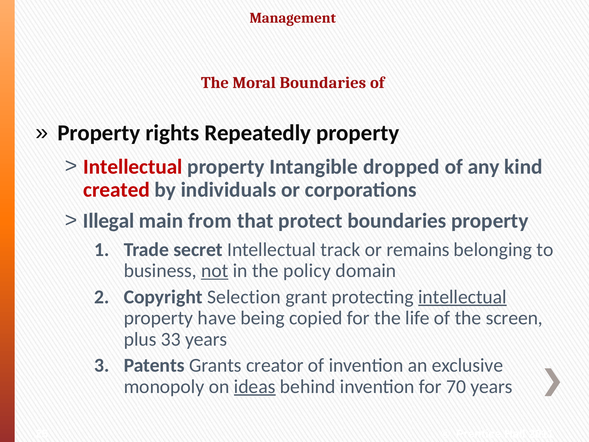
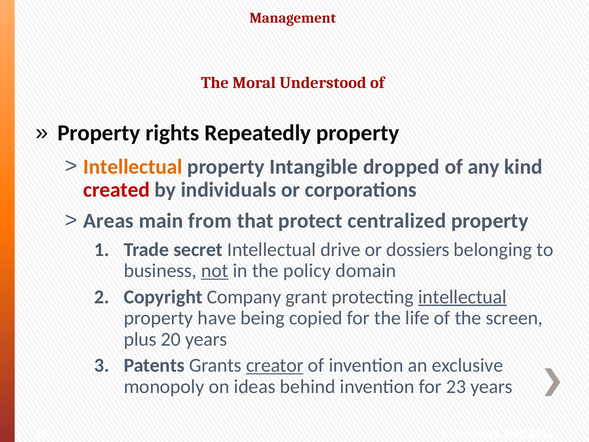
Moral Boundaries: Boundaries -> Understood
Intellectual at (133, 167) colour: red -> orange
Illegal: Illegal -> Areas
protect boundaries: boundaries -> centralized
track: track -> drive
remains: remains -> dossiers
Selection: Selection -> Company
33: 33 -> 20
creator underline: none -> present
ideas underline: present -> none
70: 70 -> 23
